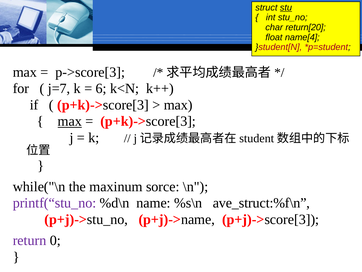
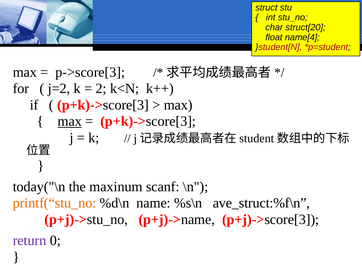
stu underline: present -> none
return[20: return[20 -> struct[20
j=7: j=7 -> j=2
6: 6 -> 2
while("\n: while("\n -> today("\n
sorce: sorce -> scanf
printf(“stu_no colour: purple -> orange
